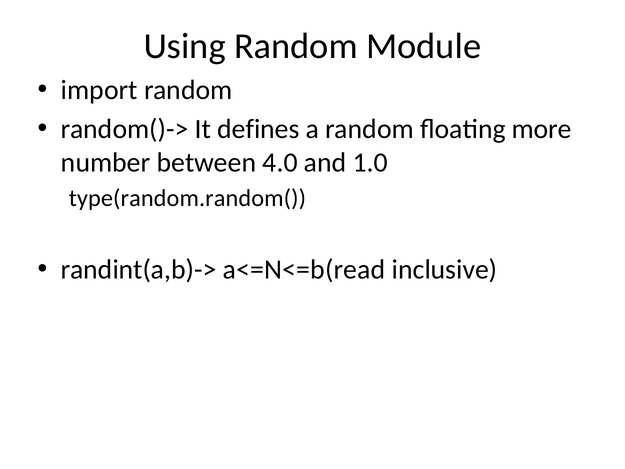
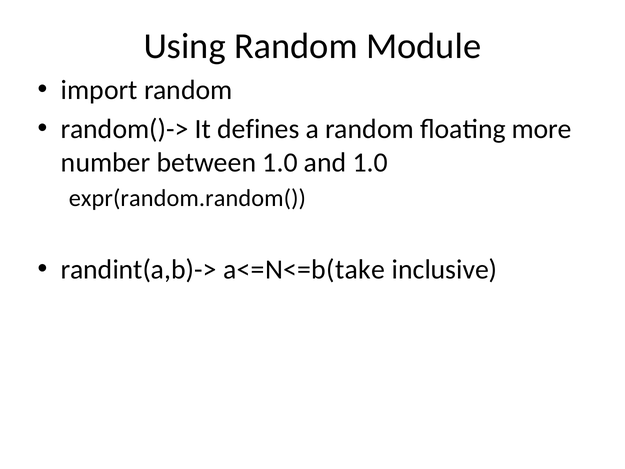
between 4.0: 4.0 -> 1.0
type(random.random(: type(random.random( -> expr(random.random(
a<=N<=b(read: a<=N<=b(read -> a<=N<=b(take
